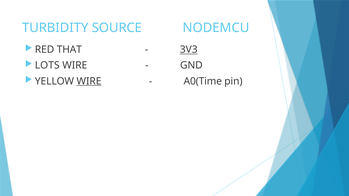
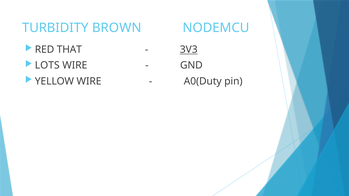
SOURCE: SOURCE -> BROWN
WIRE at (89, 81) underline: present -> none
A0(Time: A0(Time -> A0(Duty
